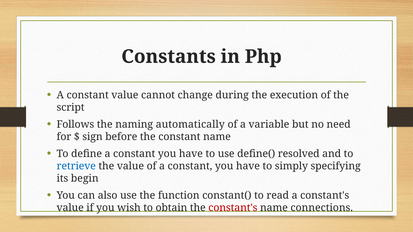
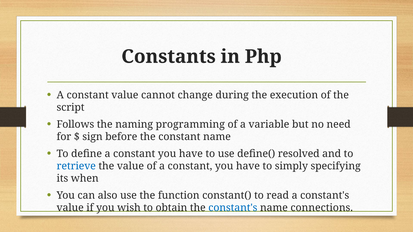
automatically: automatically -> programming
begin: begin -> when
constant's at (233, 208) colour: red -> blue
